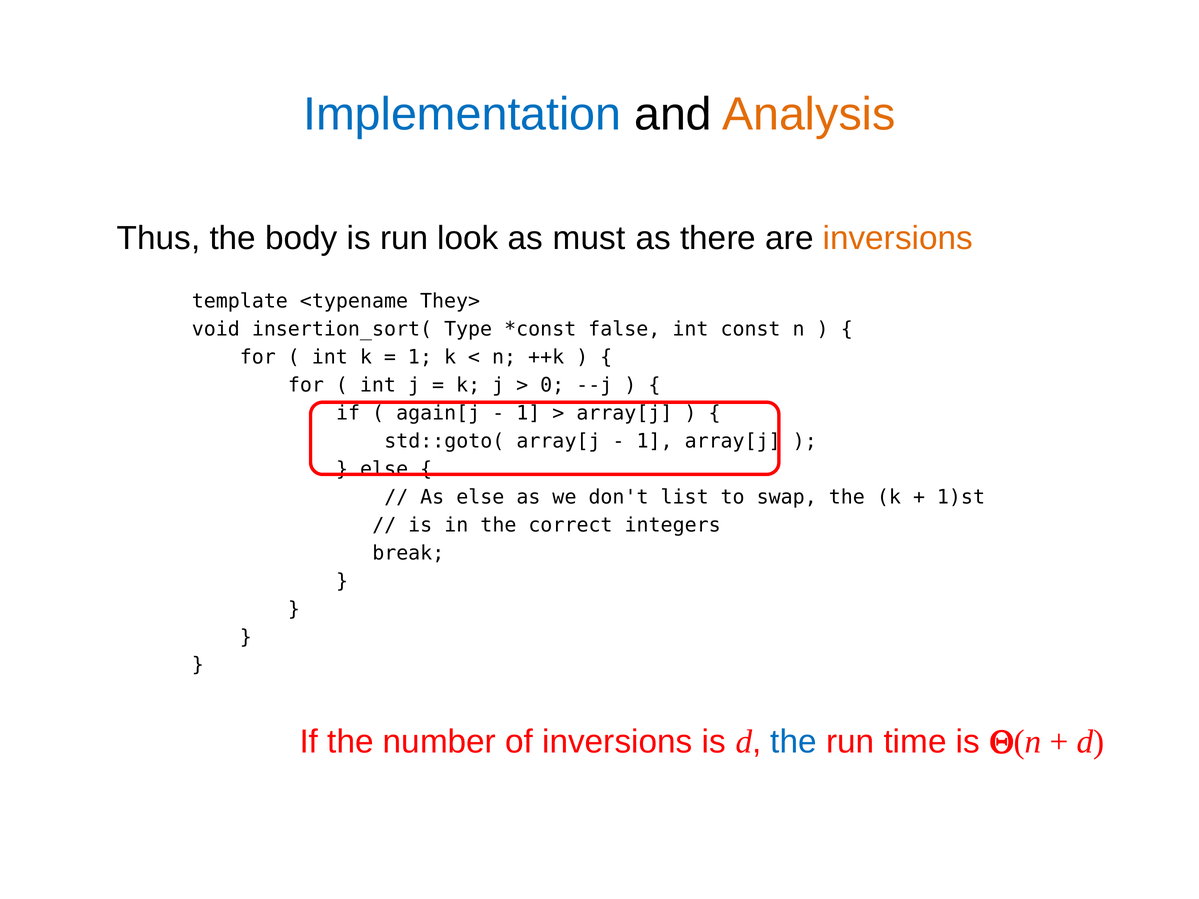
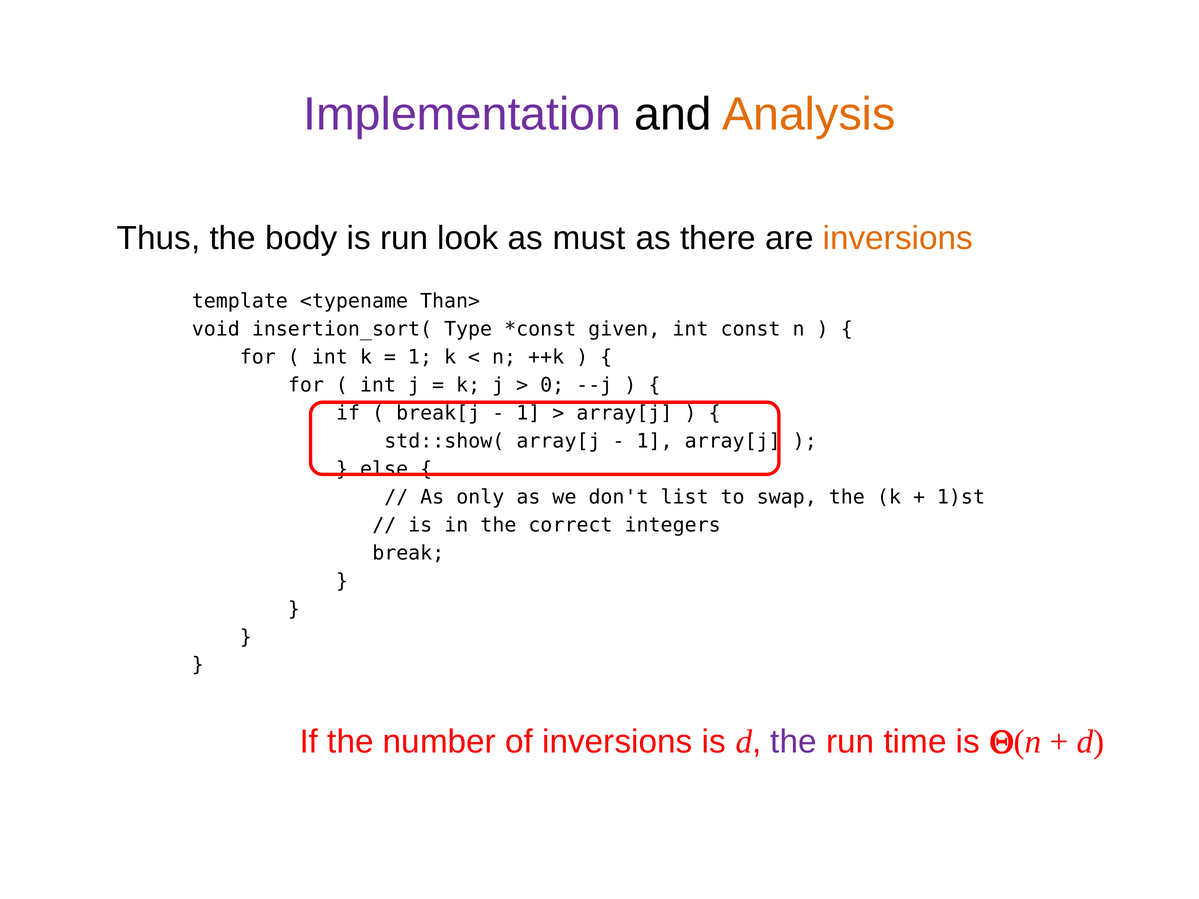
Implementation colour: blue -> purple
They>: They> -> Than>
false: false -> given
again[j: again[j -> break[j
std::goto(: std::goto( -> std::show(
As else: else -> only
the at (794, 742) colour: blue -> purple
